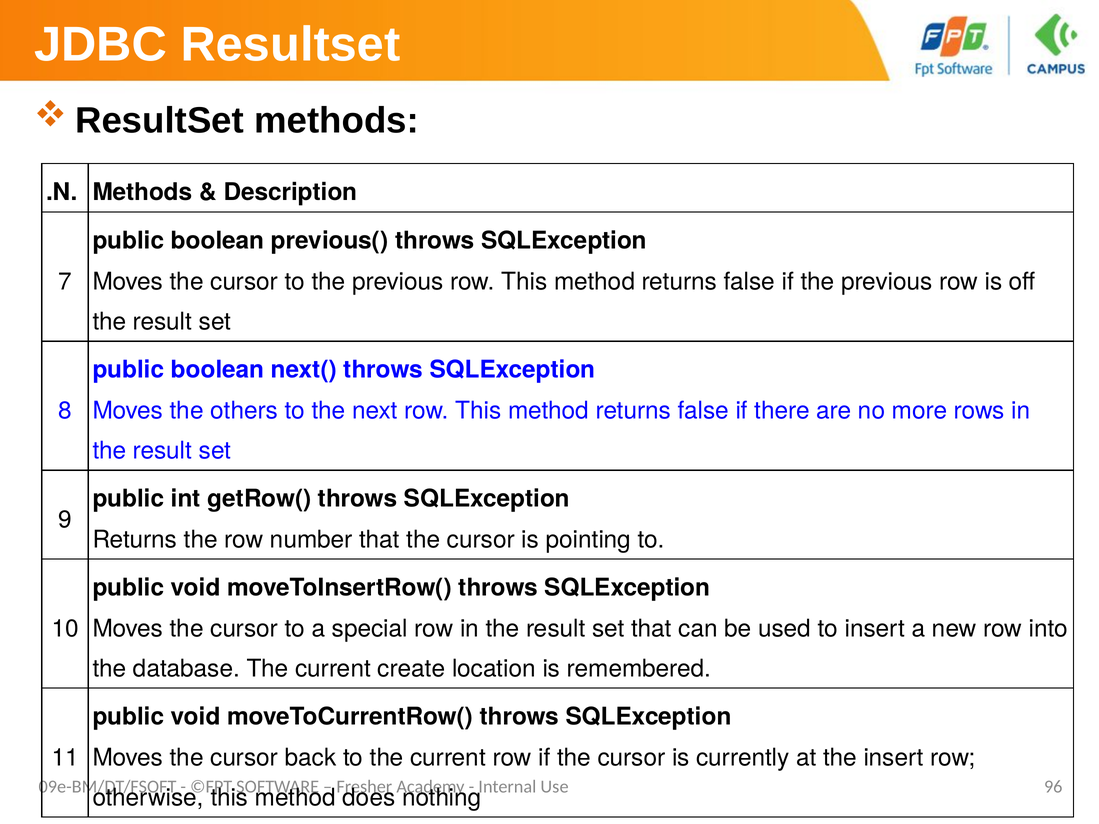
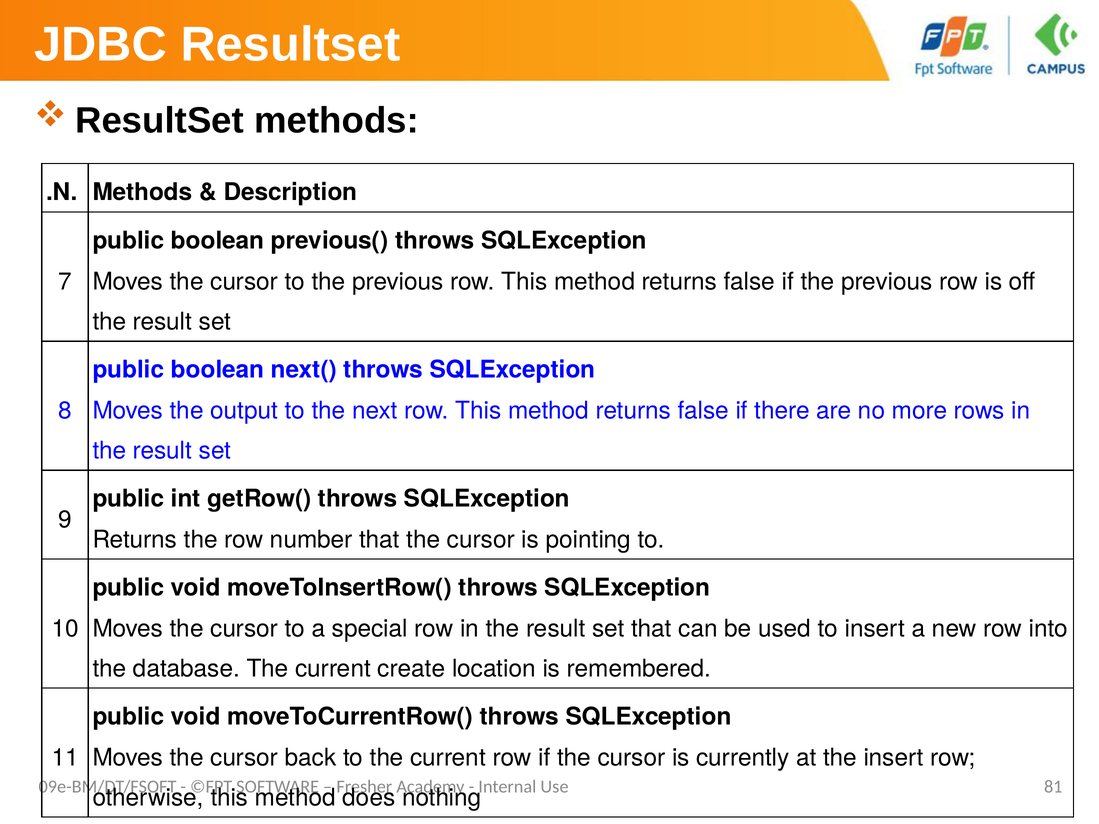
others: others -> output
96: 96 -> 81
